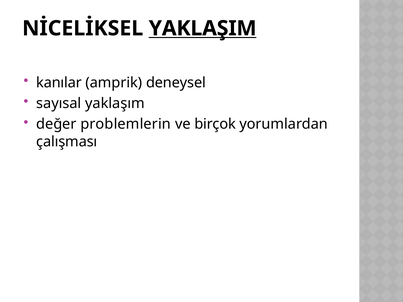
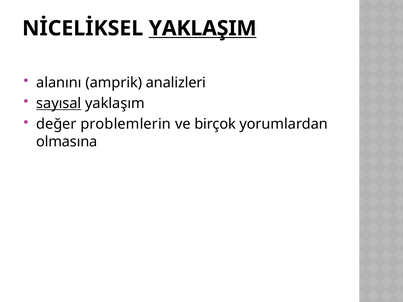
kanılar: kanılar -> alanını
deneysel: deneysel -> analizleri
sayısal underline: none -> present
çalışması: çalışması -> olmasına
